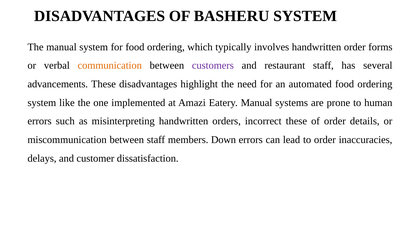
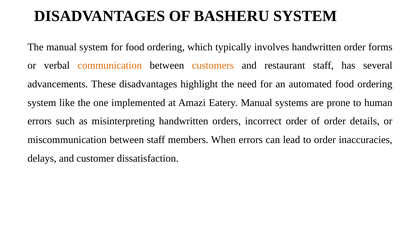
customers colour: purple -> orange
incorrect these: these -> order
Down: Down -> When
